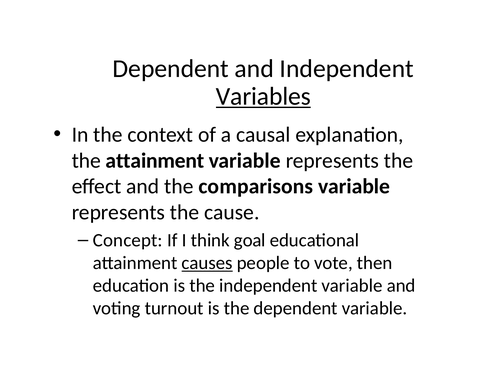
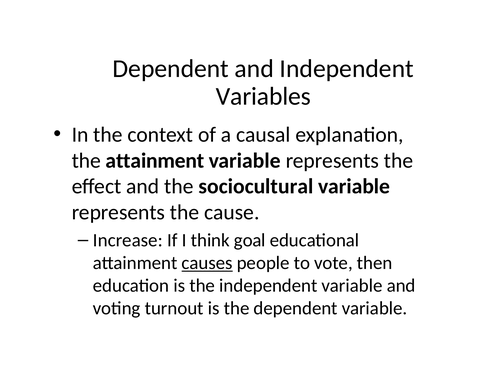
Variables underline: present -> none
comparisons: comparisons -> sociocultural
Concept: Concept -> Increase
